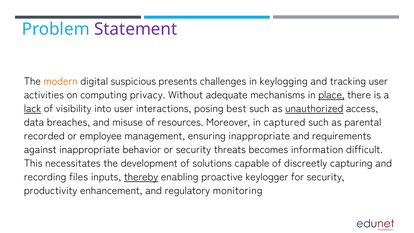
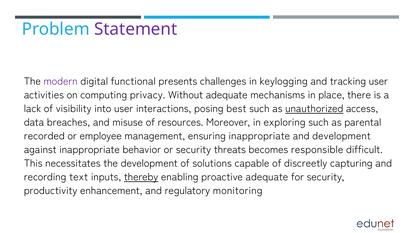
modern colour: orange -> purple
suspicious: suspicious -> functional
place underline: present -> none
lack underline: present -> none
captured: captured -> exploring
and requirements: requirements -> development
information: information -> responsible
files: files -> text
proactive keylogger: keylogger -> adequate
